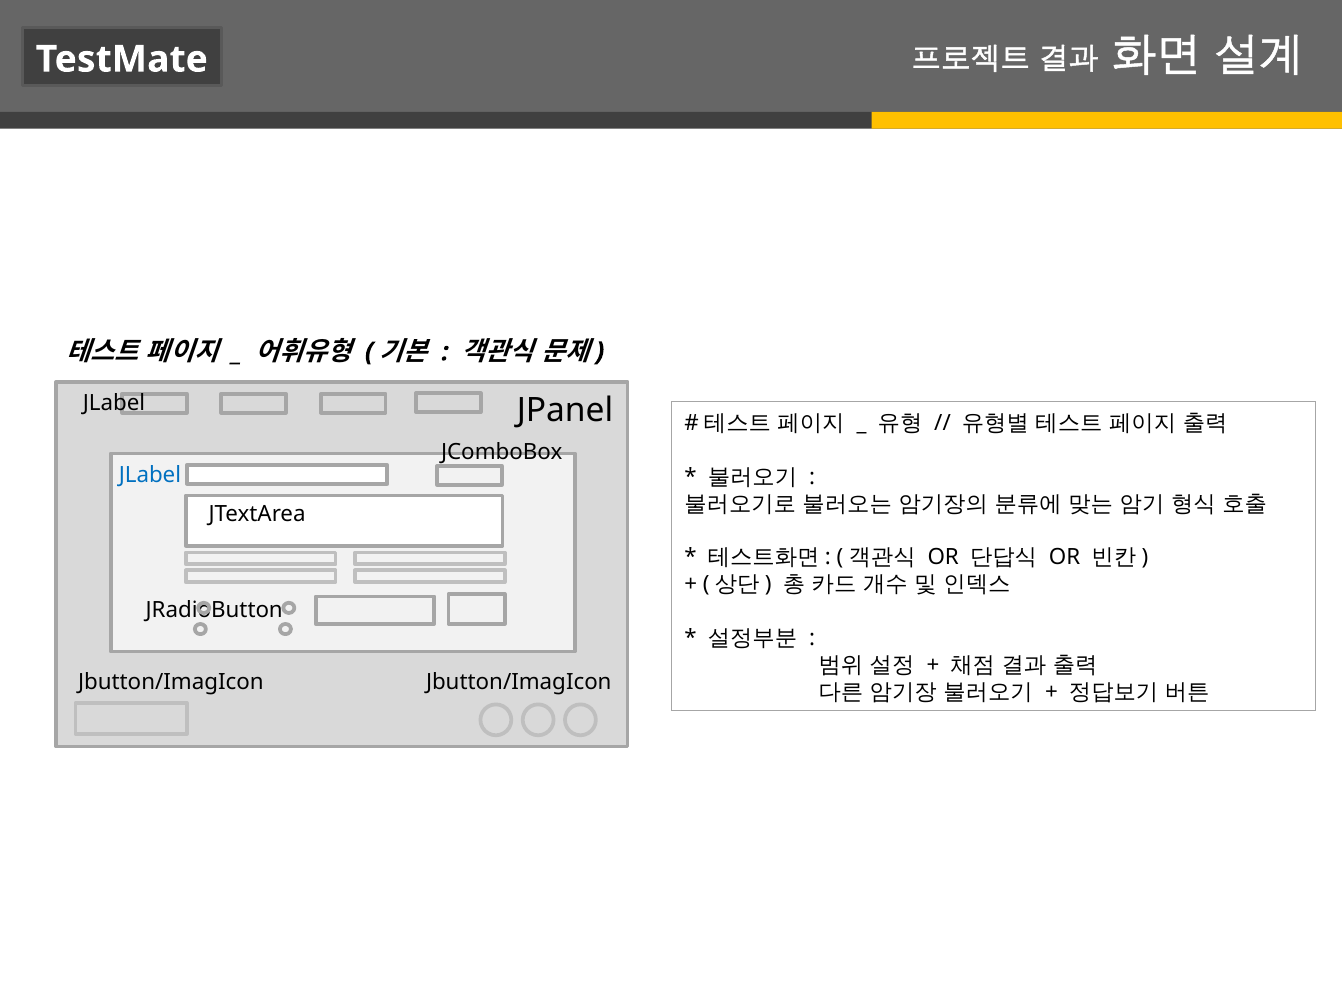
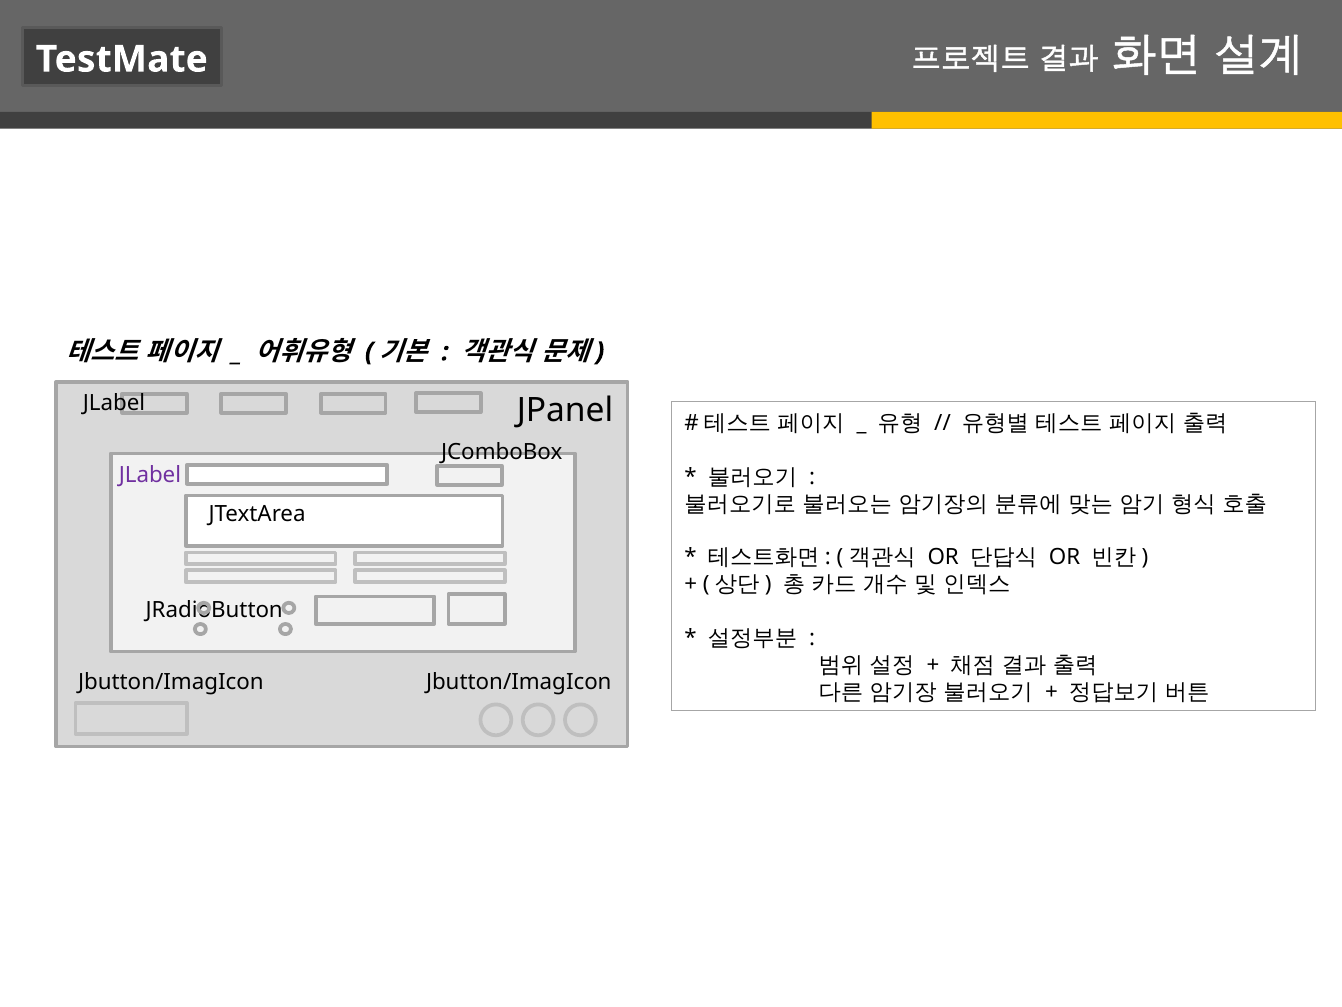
JLabel at (150, 475) colour: blue -> purple
